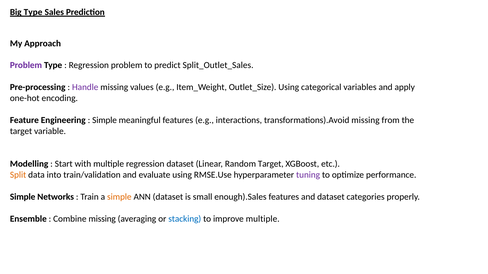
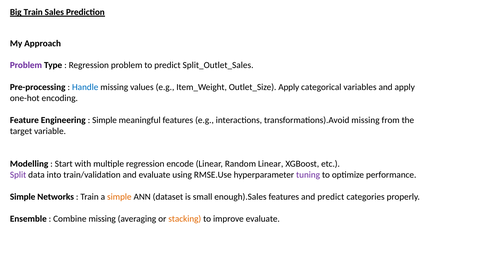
Big Type: Type -> Train
Handle colour: purple -> blue
Outlet_Size Using: Using -> Apply
regression dataset: dataset -> encode
Random Target: Target -> Linear
Split colour: orange -> purple
and dataset: dataset -> predict
stacking colour: blue -> orange
improve multiple: multiple -> evaluate
